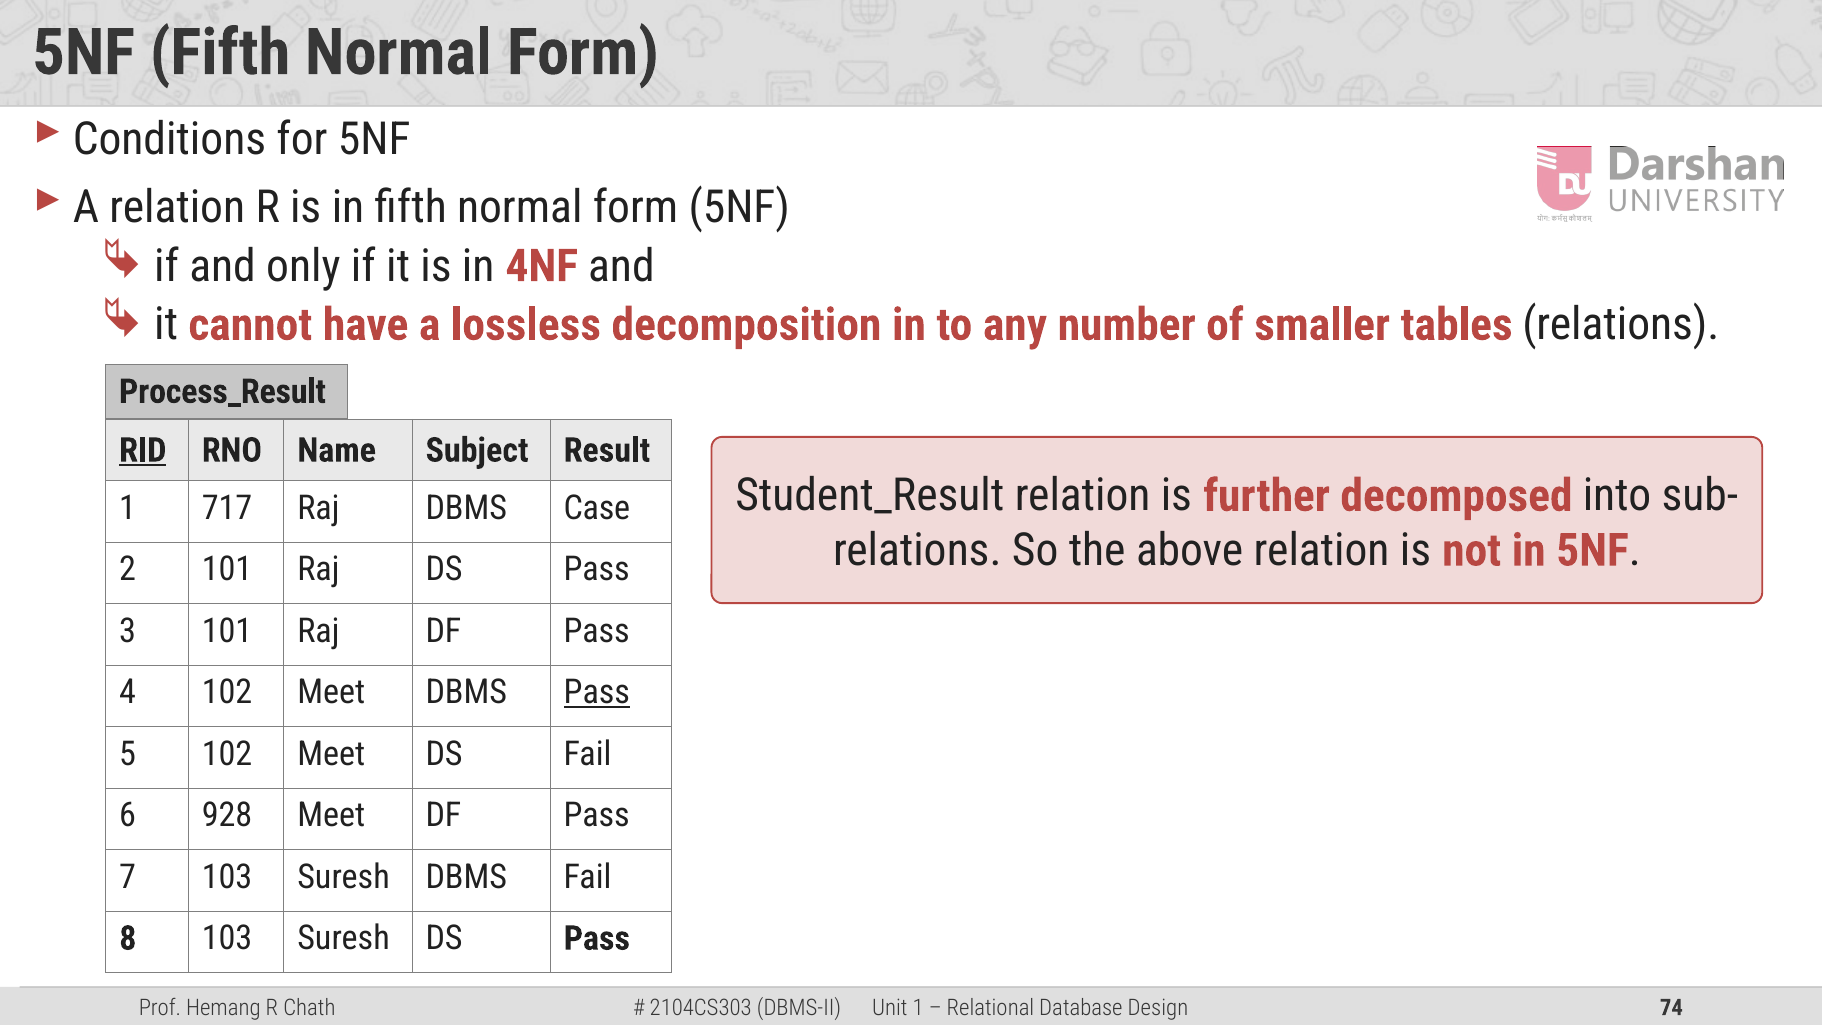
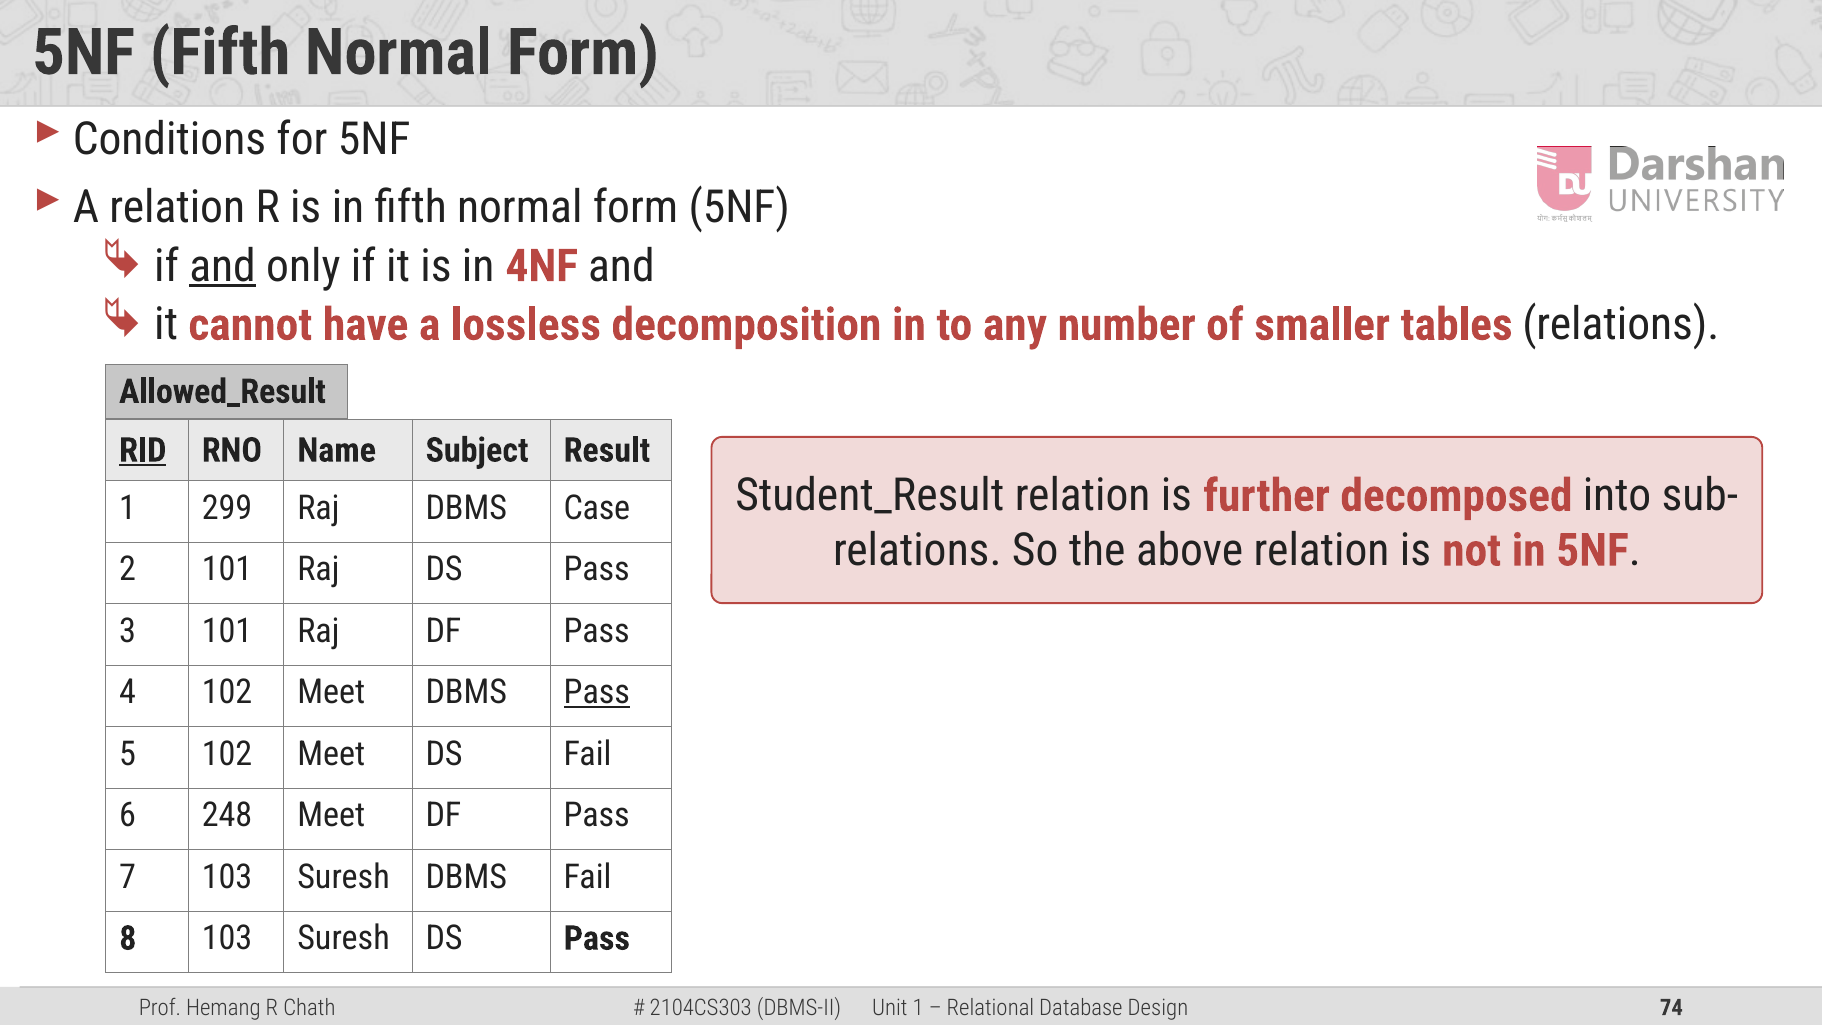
and at (223, 266) underline: none -> present
Process_Result: Process_Result -> Allowed_Result
717: 717 -> 299
928: 928 -> 248
